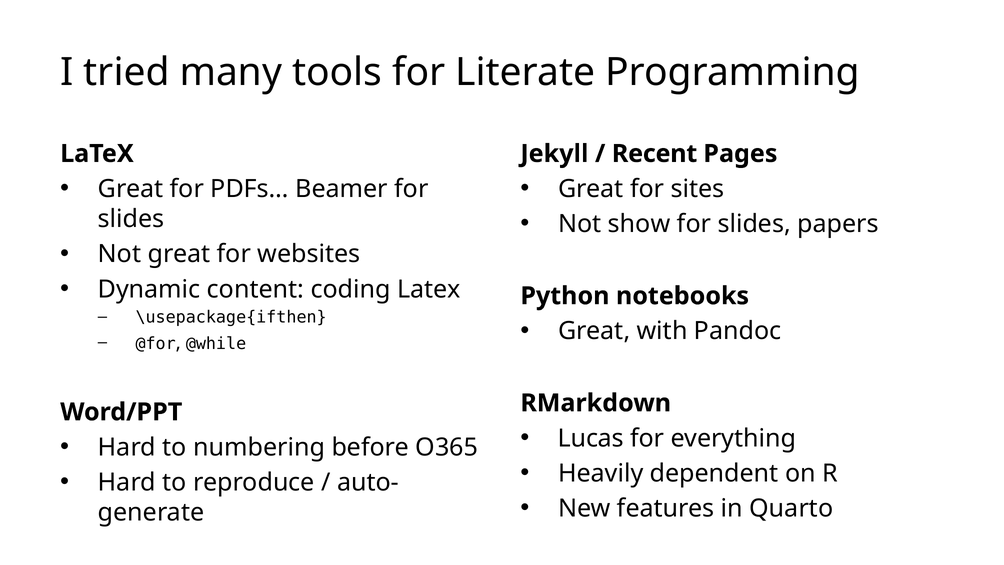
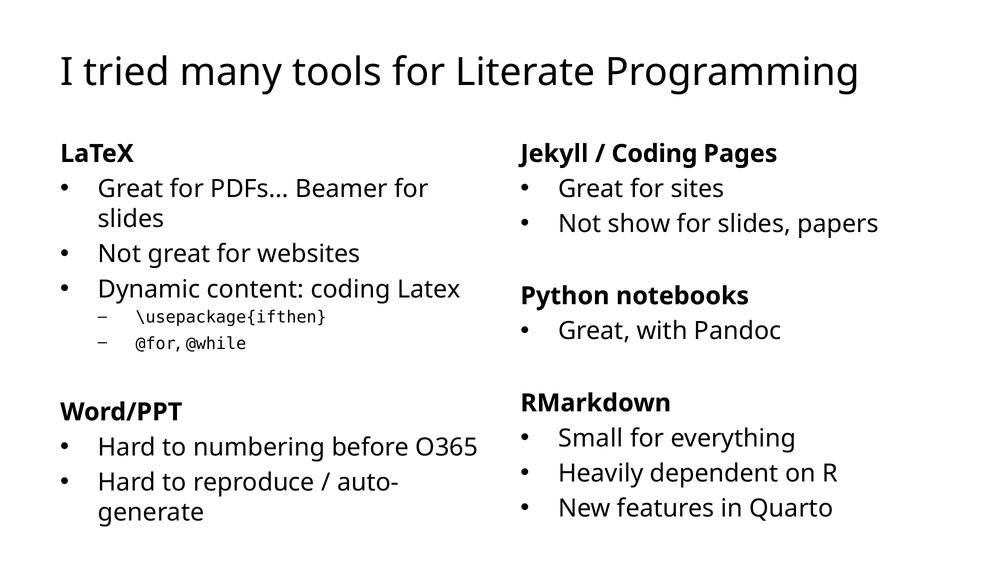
Recent at (655, 154): Recent -> Coding
Lucas: Lucas -> Small
